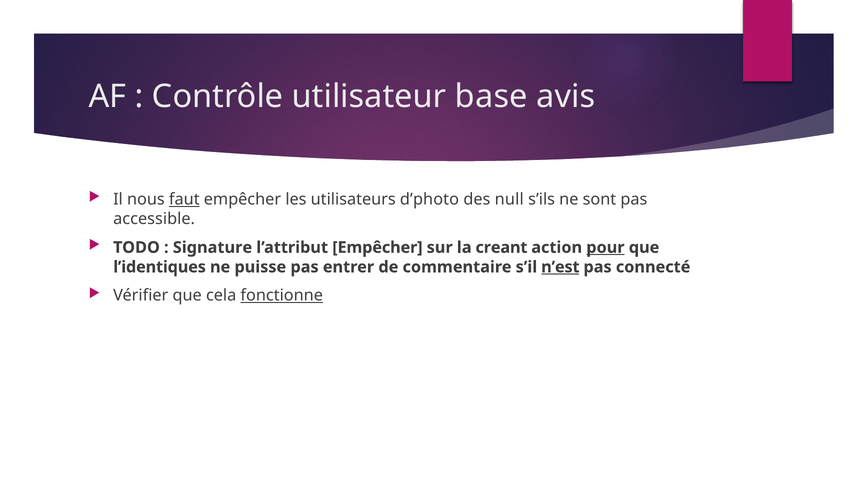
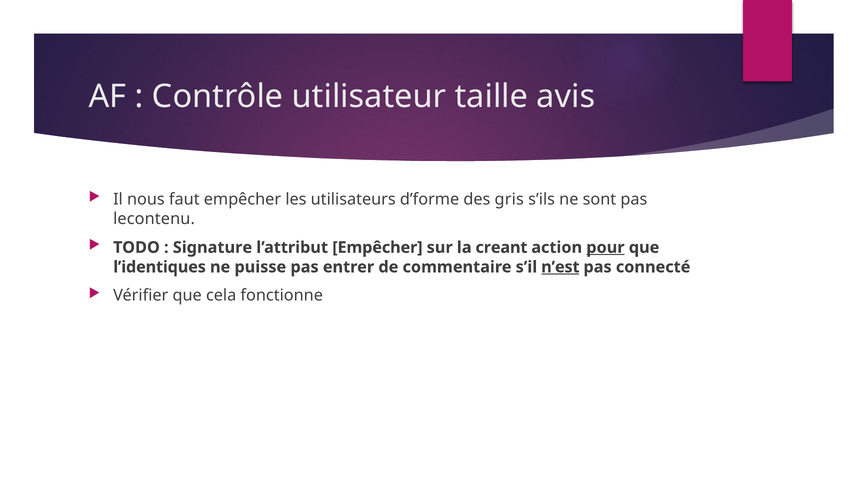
base: base -> taille
faut underline: present -> none
d’photo: d’photo -> d’forme
null: null -> gris
accessible: accessible -> lecontenu
fonctionne underline: present -> none
